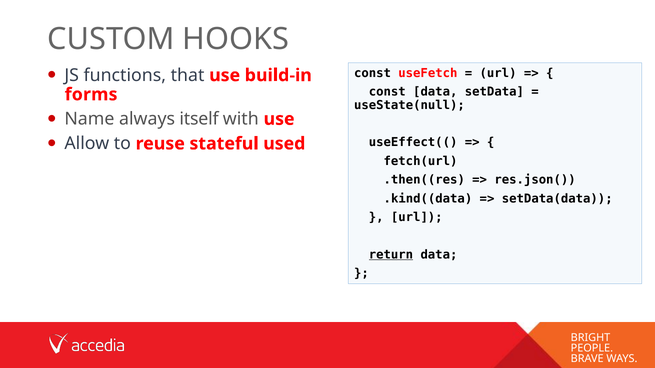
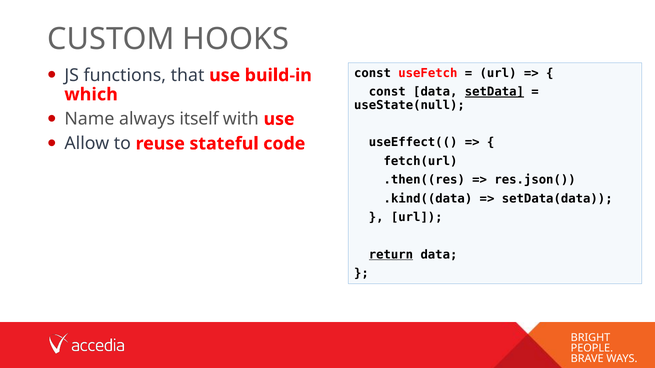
setData underline: none -> present
forms: forms -> which
used: used -> code
